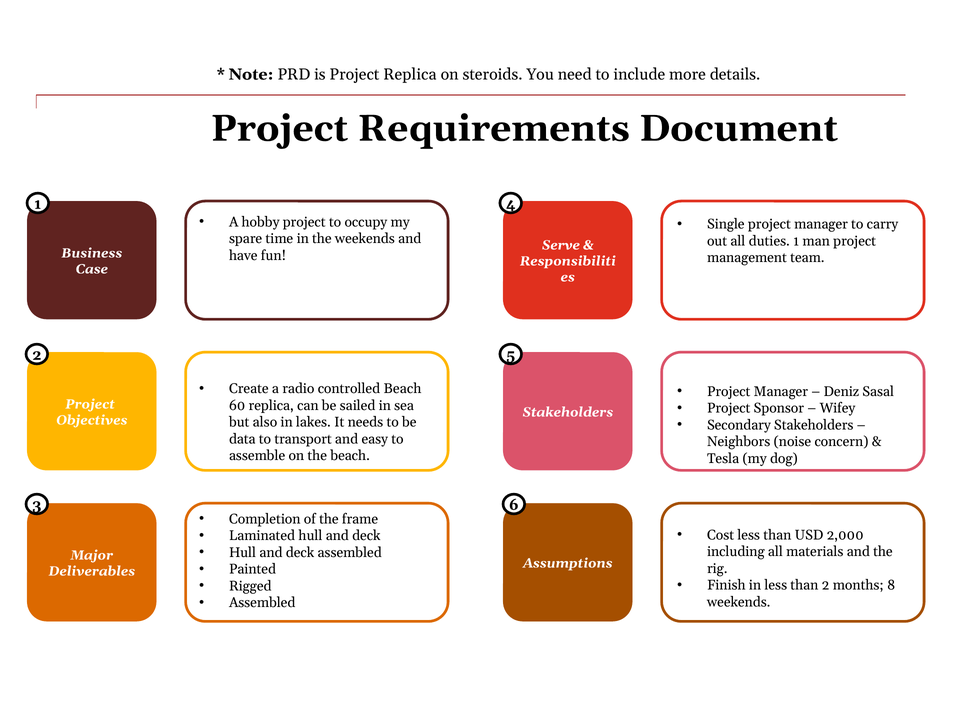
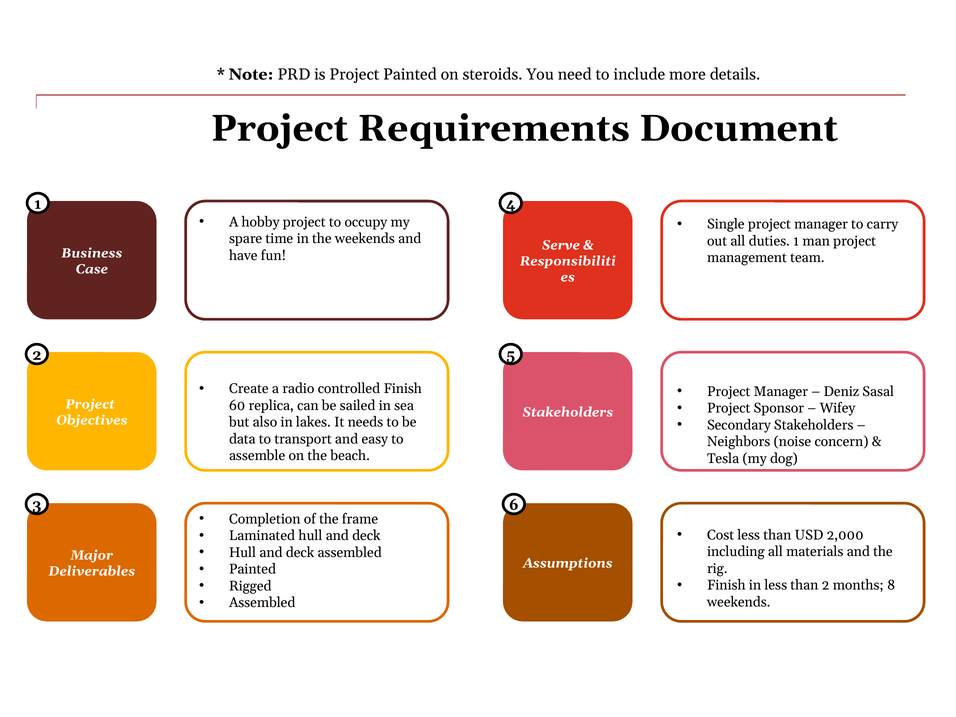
Project Replica: Replica -> Painted
controlled Beach: Beach -> Finish
